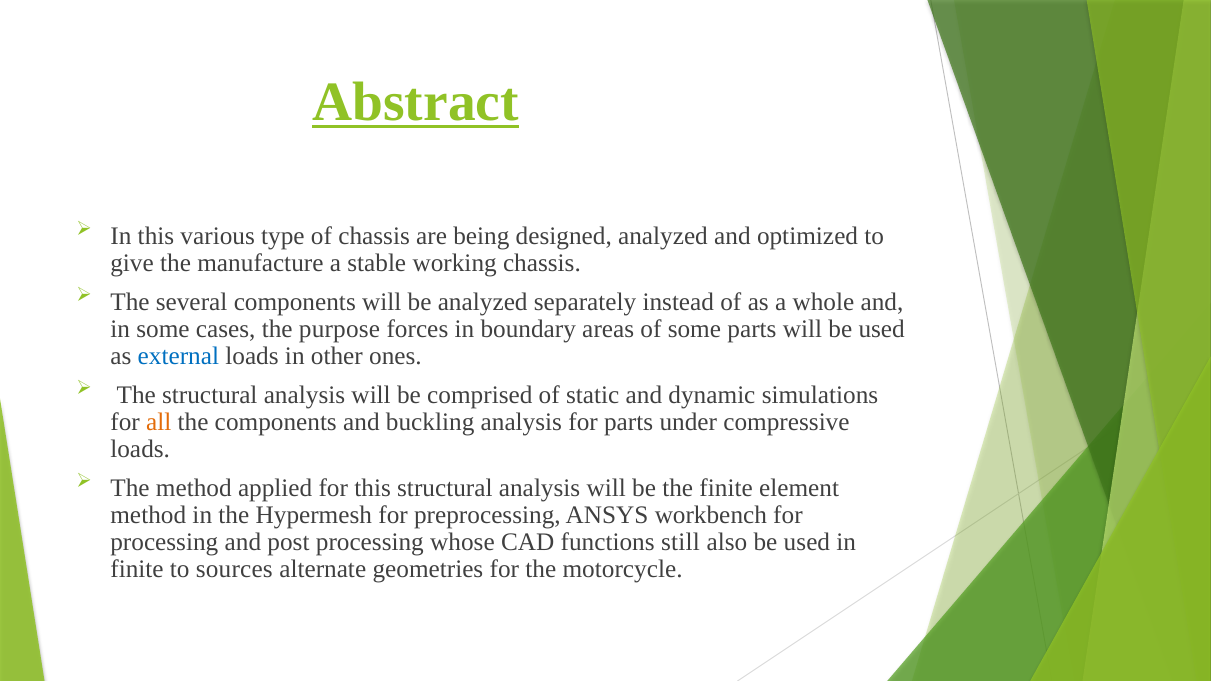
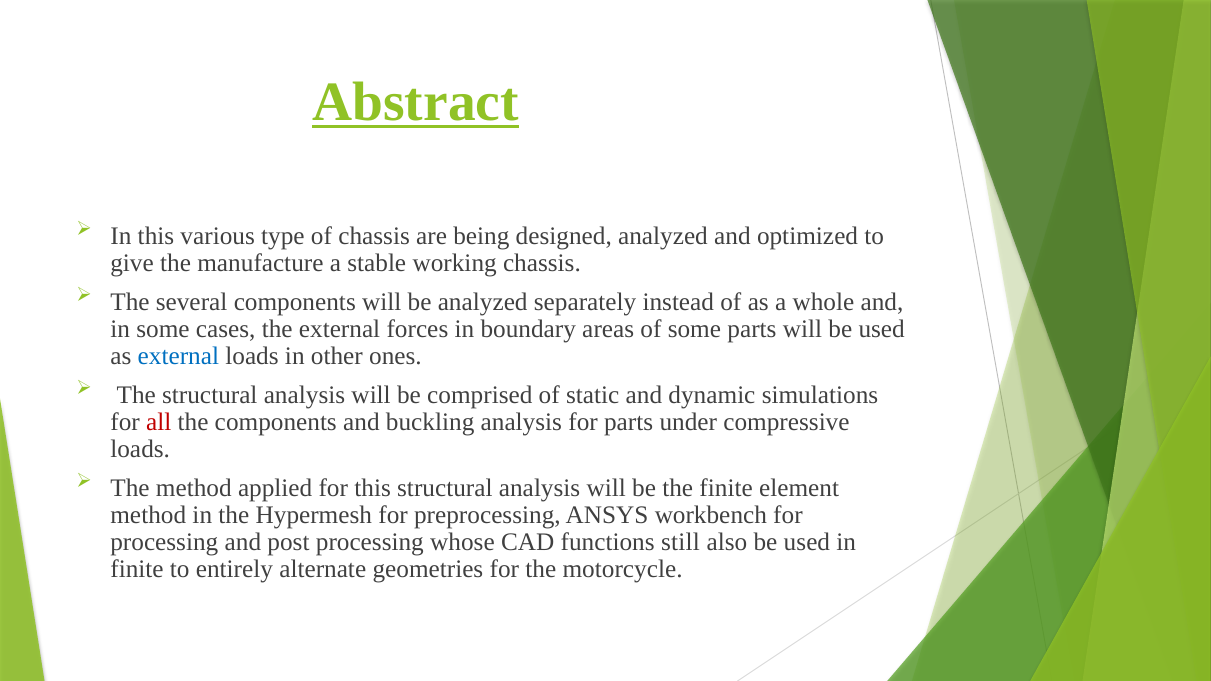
the purpose: purpose -> external
all colour: orange -> red
sources: sources -> entirely
